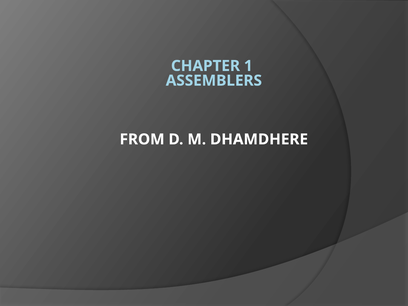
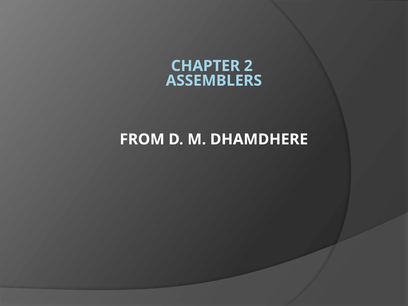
1: 1 -> 2
